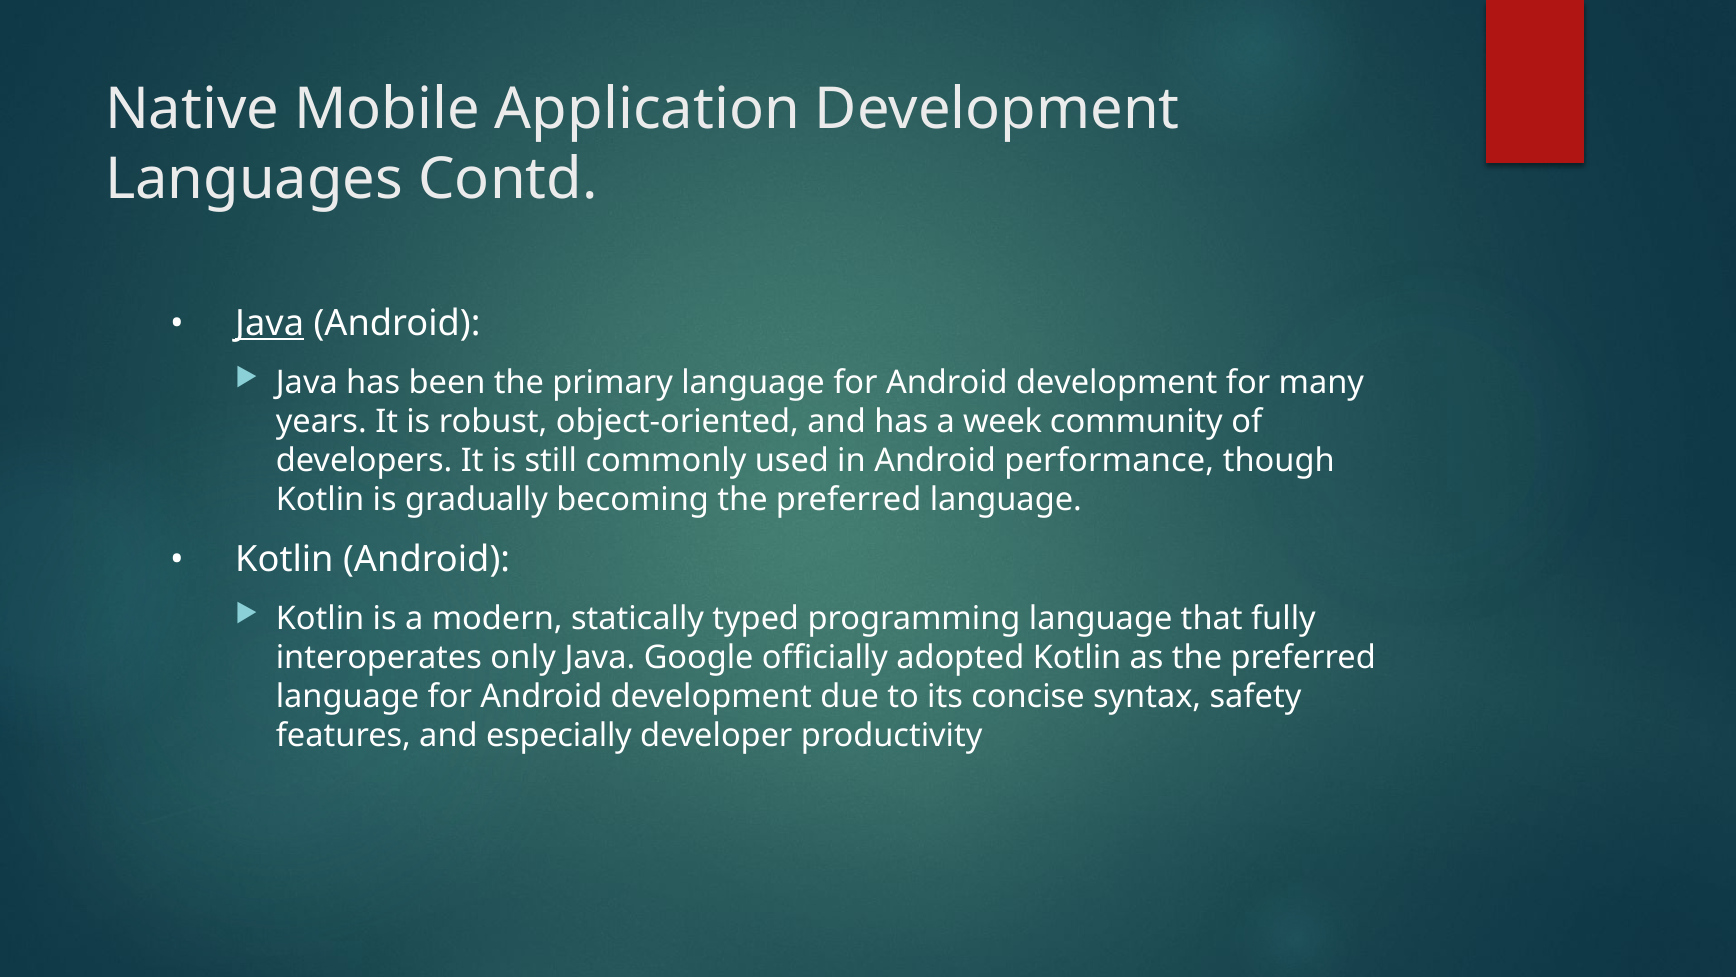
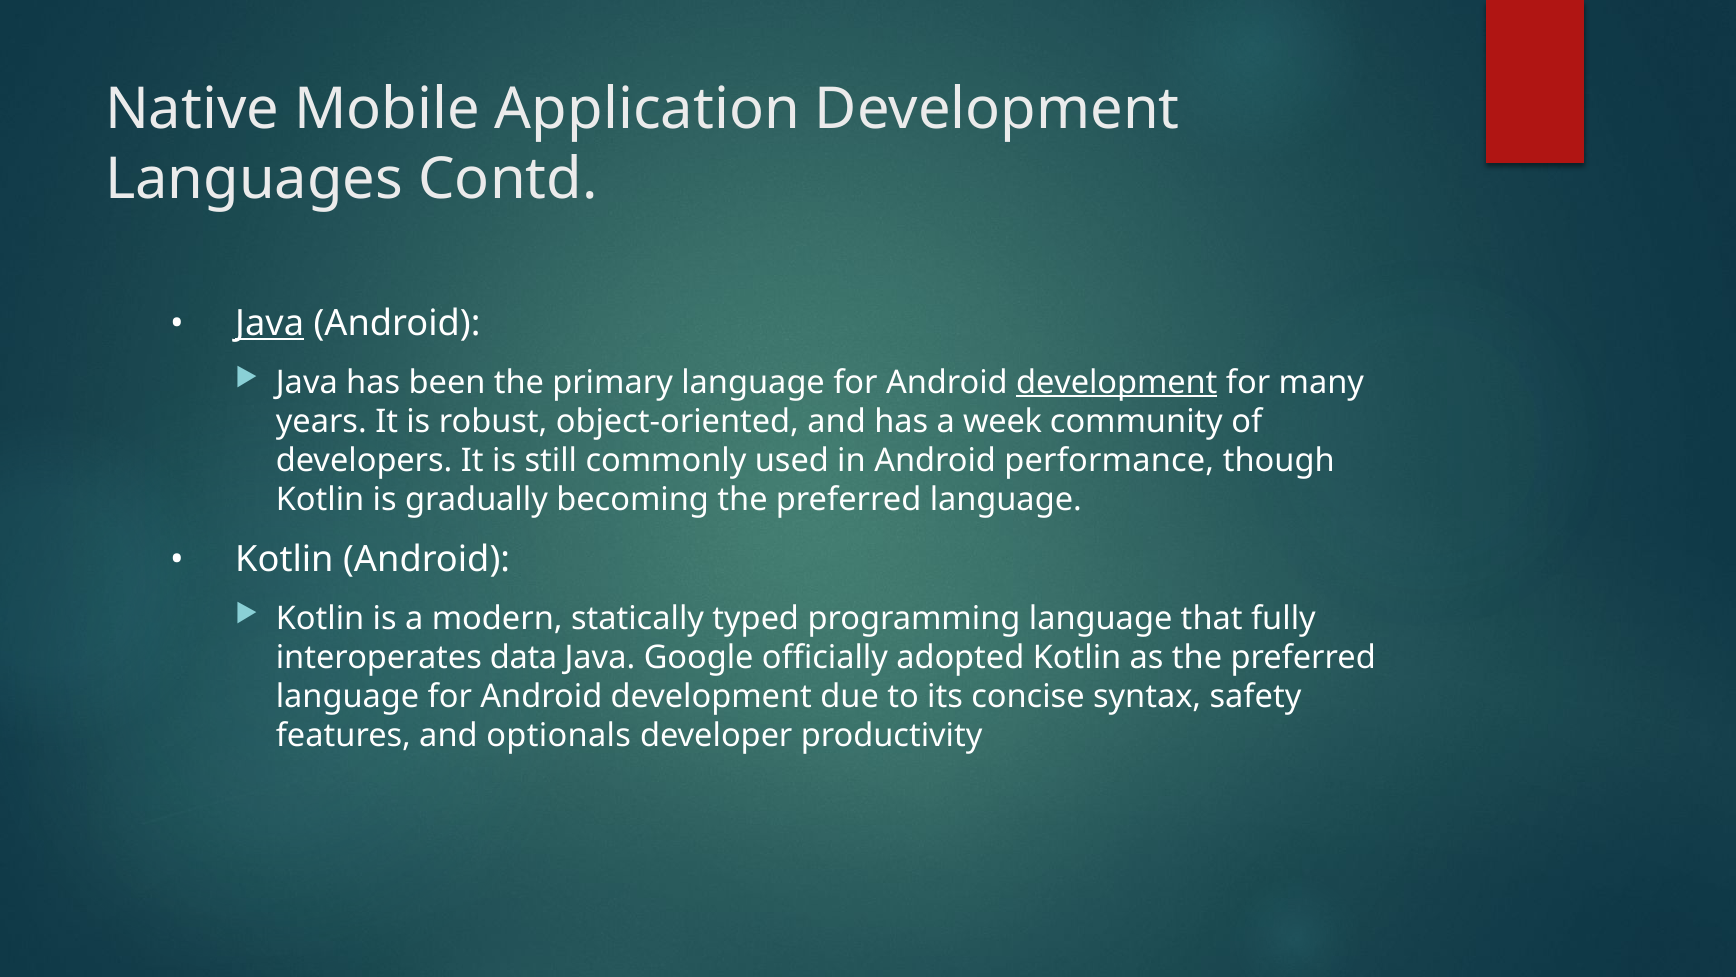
development at (1117, 382) underline: none -> present
only: only -> data
especially: especially -> optionals
